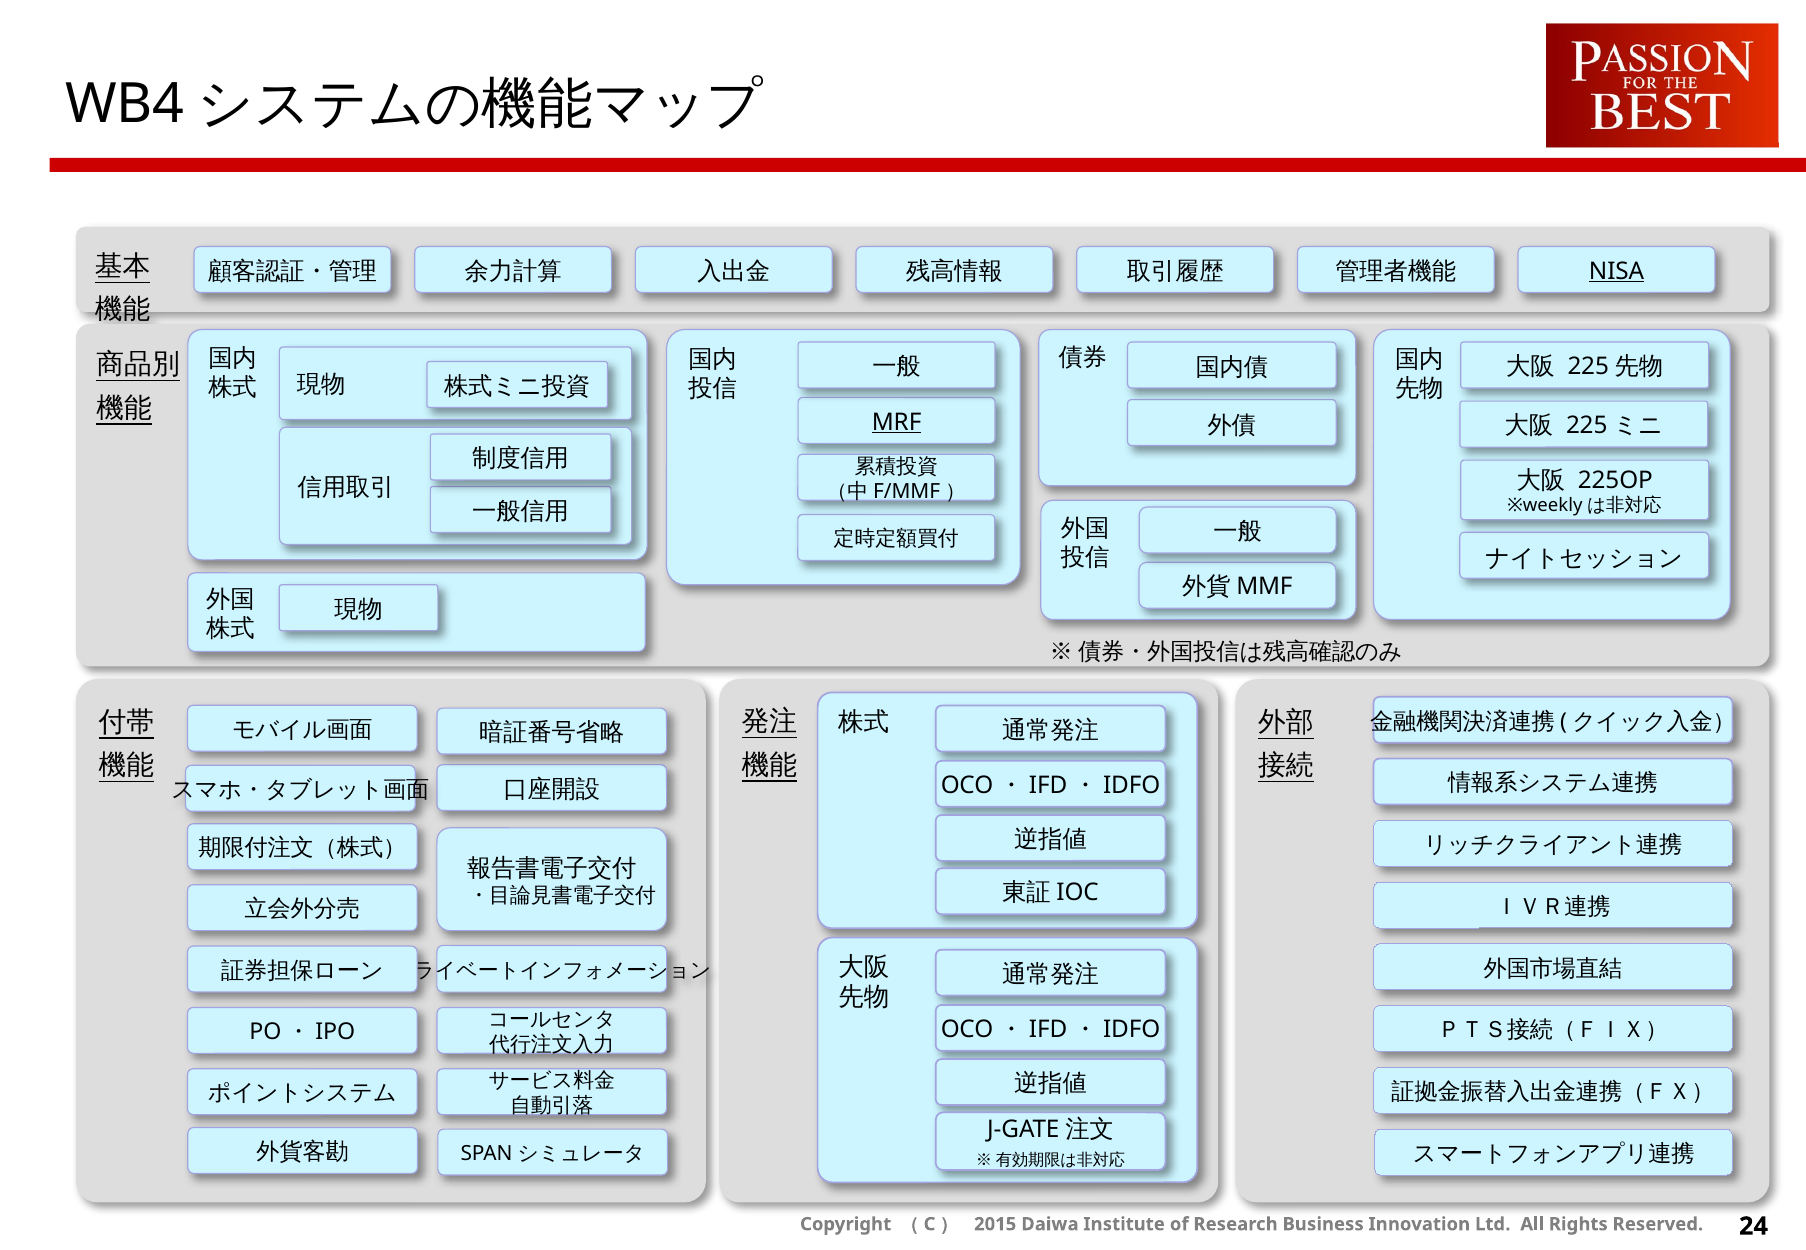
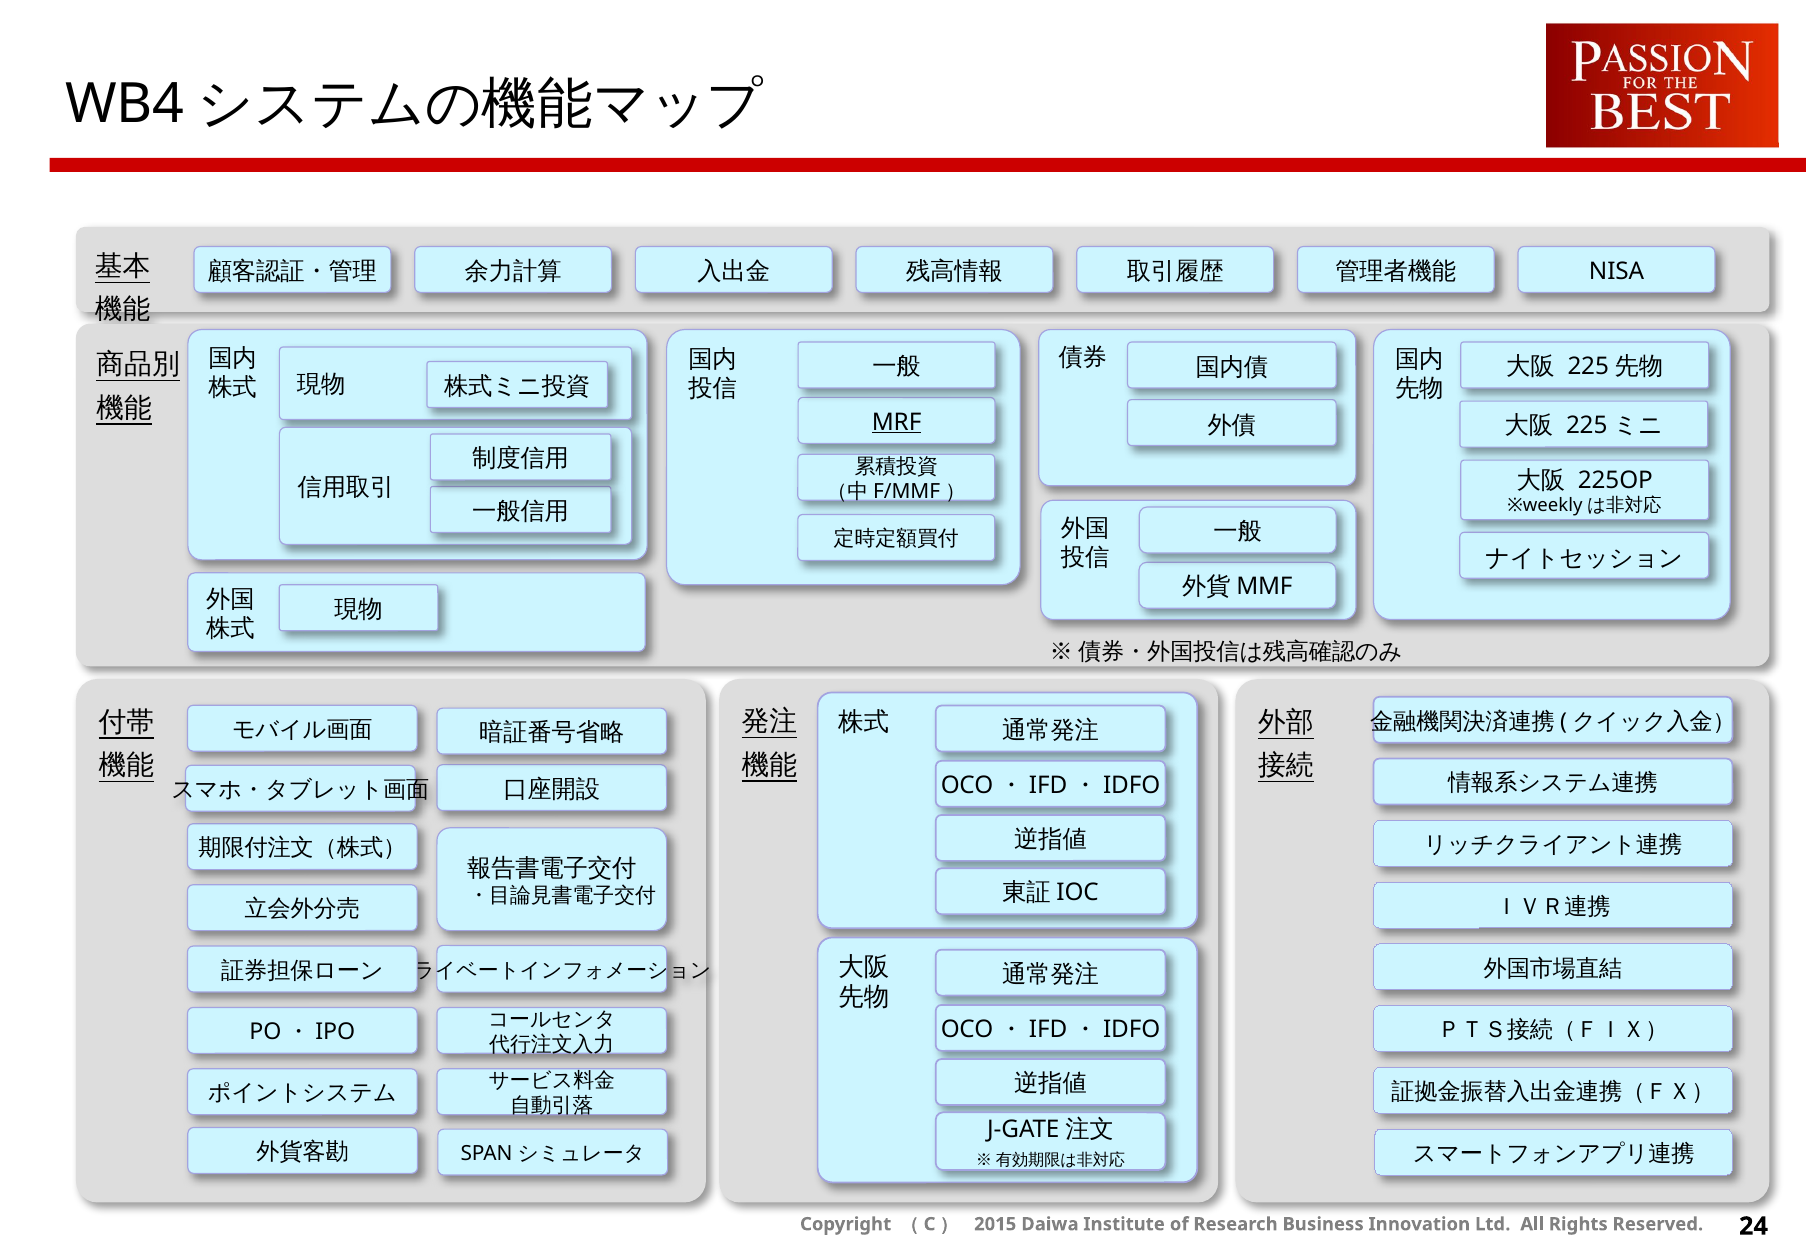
NISA underline: present -> none
